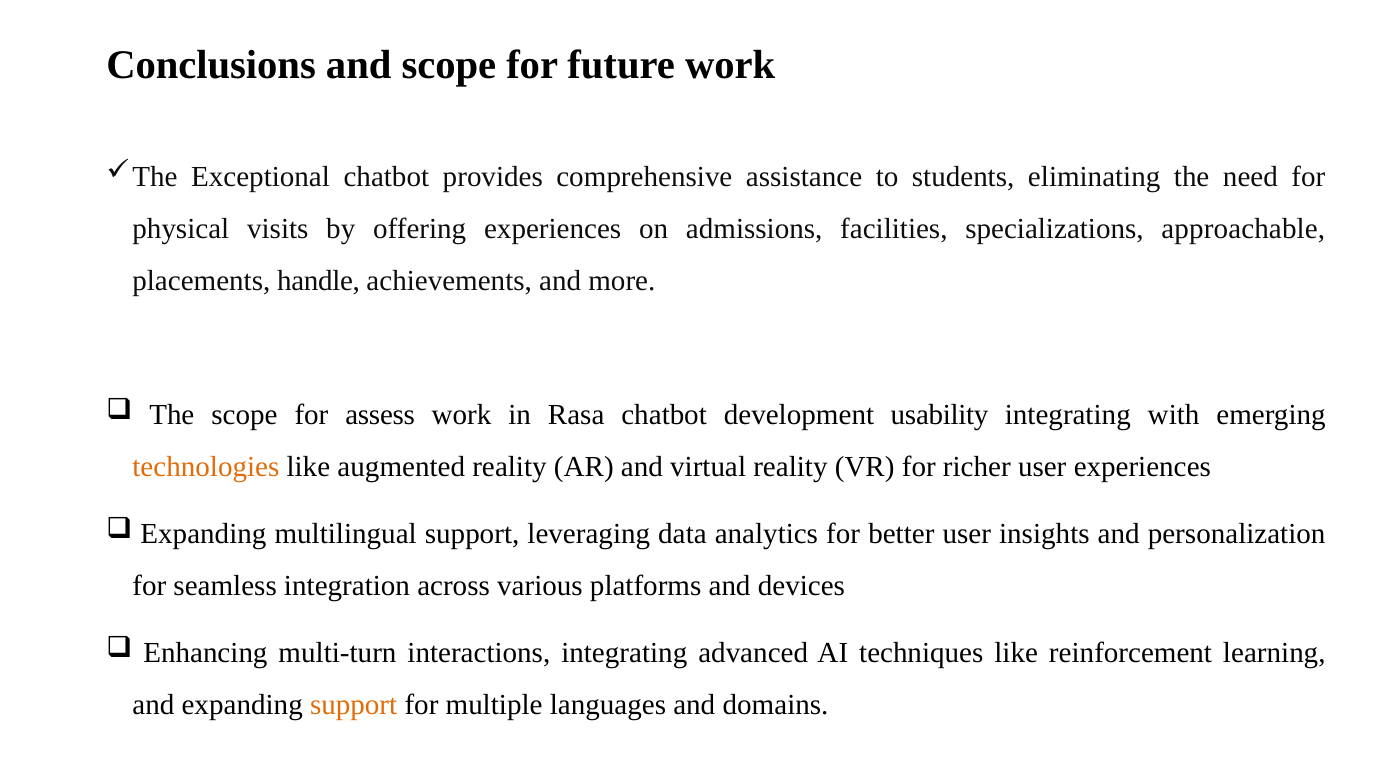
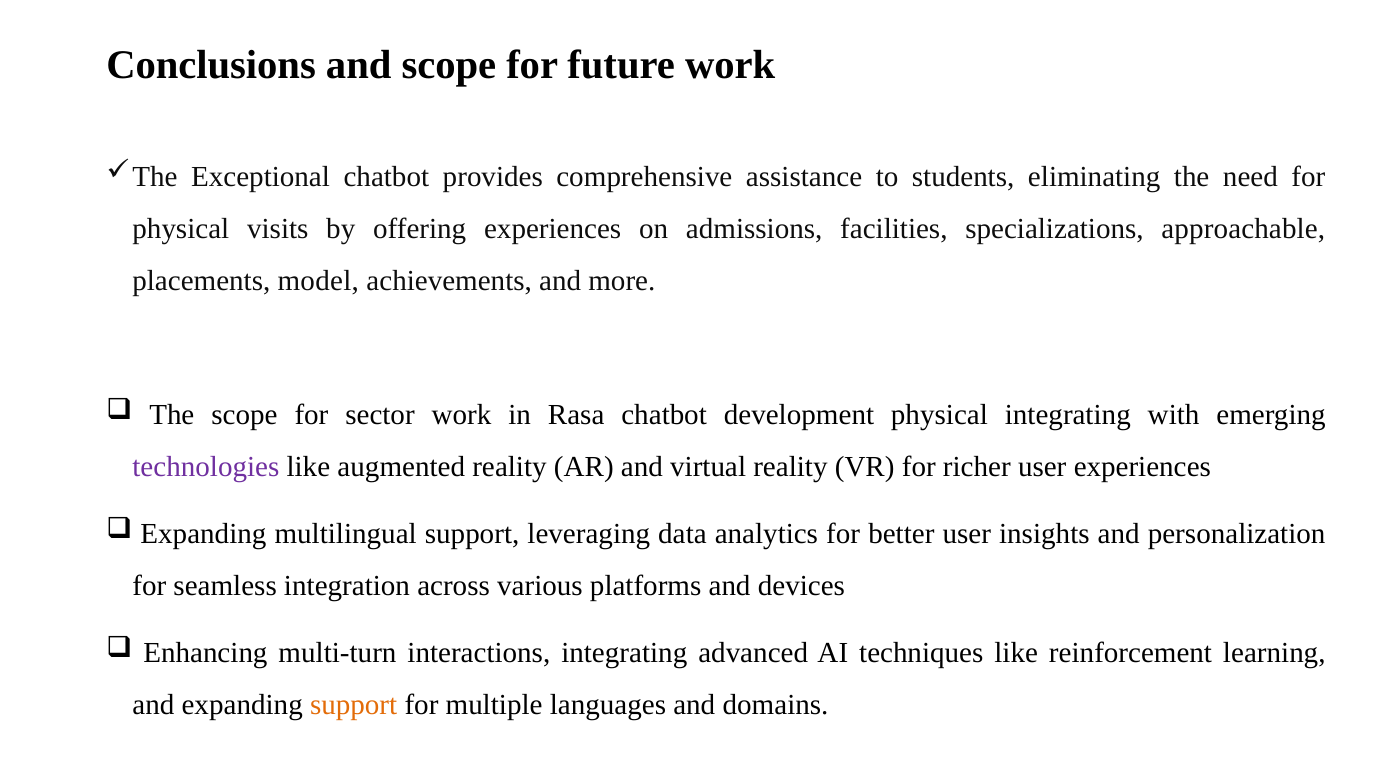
handle: handle -> model
assess: assess -> sector
development usability: usability -> physical
technologies colour: orange -> purple
